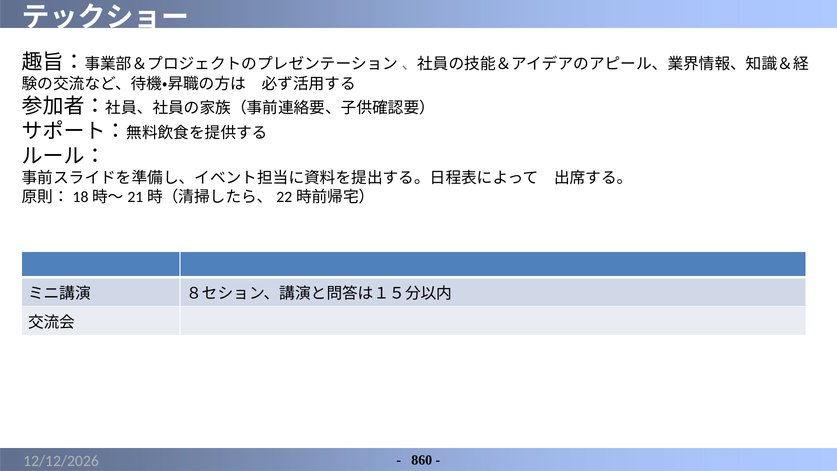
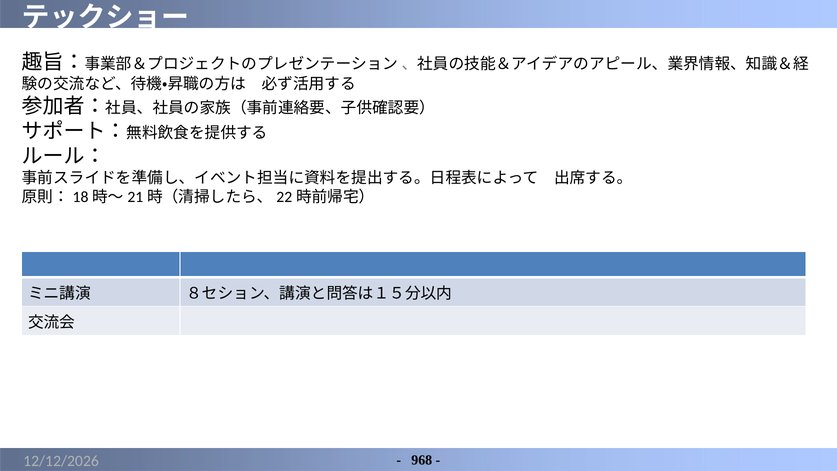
860: 860 -> 968
